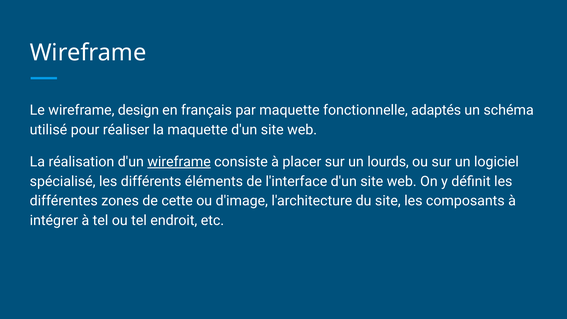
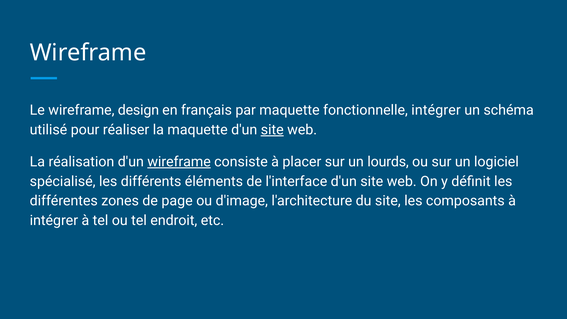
fonctionnelle adaptés: adaptés -> intégrer
site at (272, 130) underline: none -> present
cette: cette -> page
